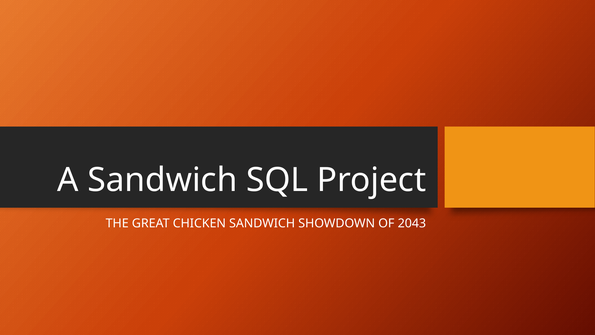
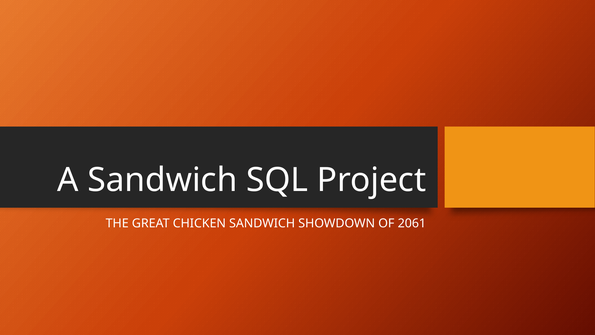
2043: 2043 -> 2061
